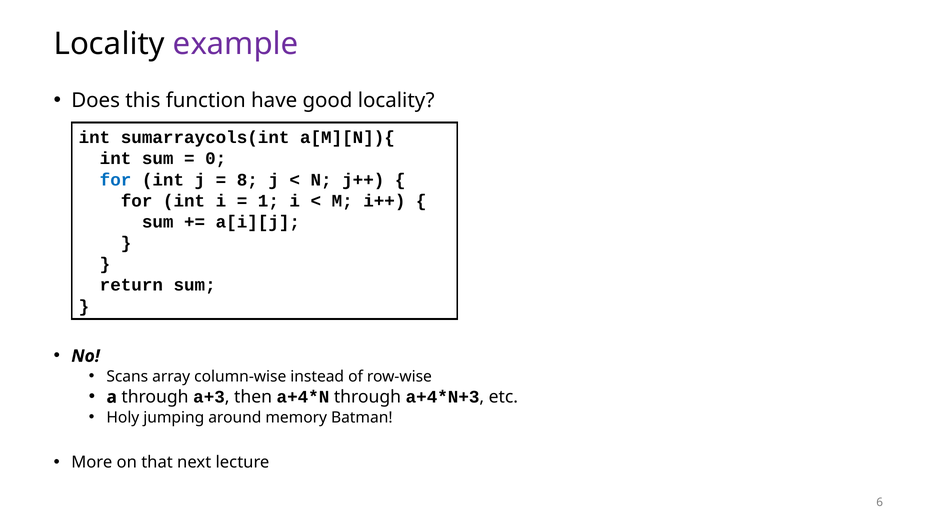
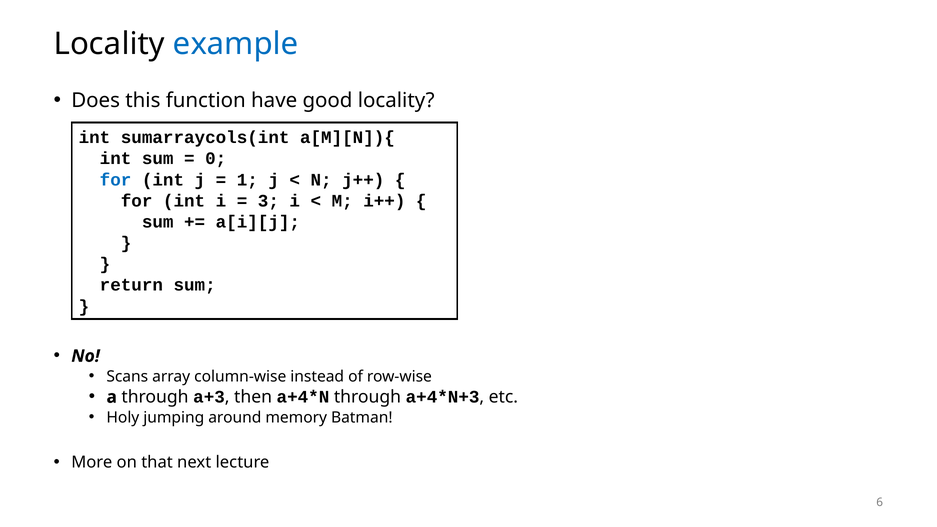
example colour: purple -> blue
8: 8 -> 1
1: 1 -> 3
